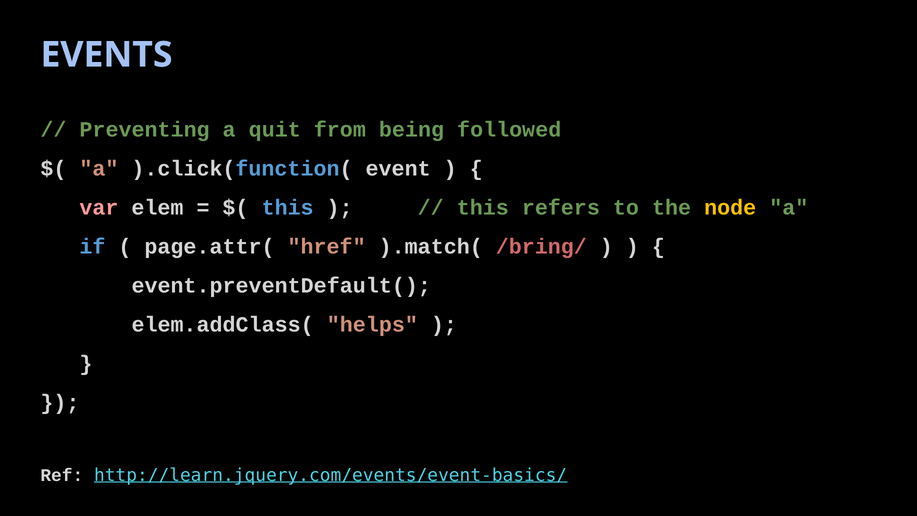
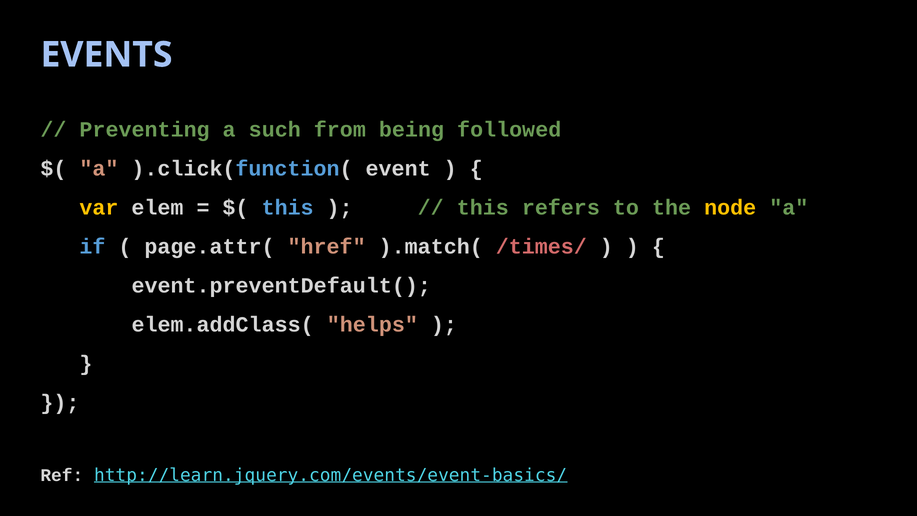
quit: quit -> such
var colour: pink -> yellow
/bring/: /bring/ -> /times/
